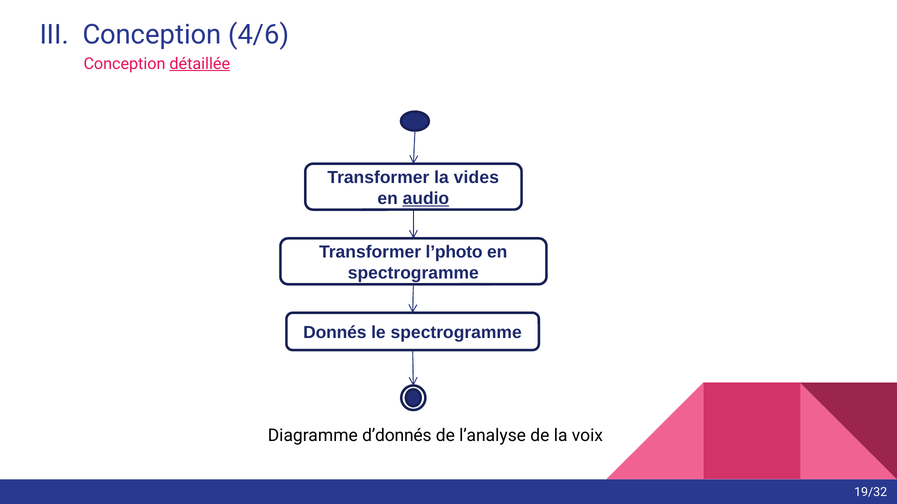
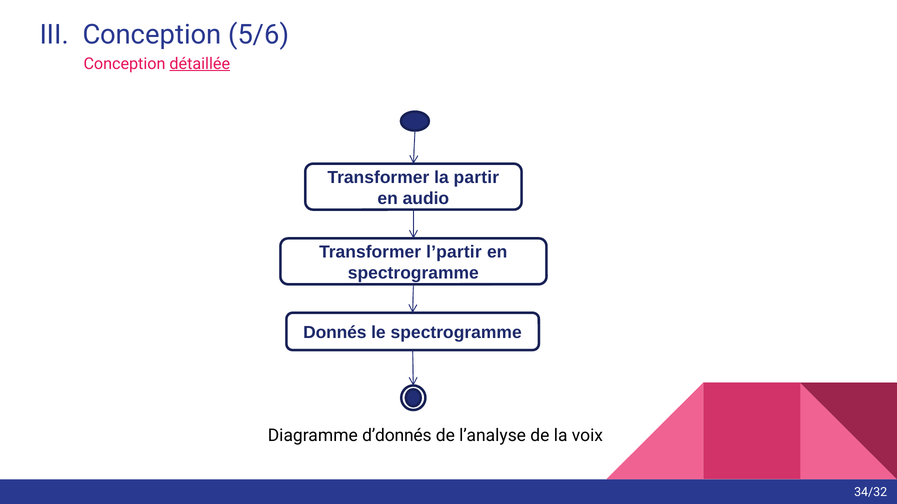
4/6: 4/6 -> 5/6
vides: vides -> partir
audio underline: present -> none
l’photo: l’photo -> l’partir
19/32: 19/32 -> 34/32
